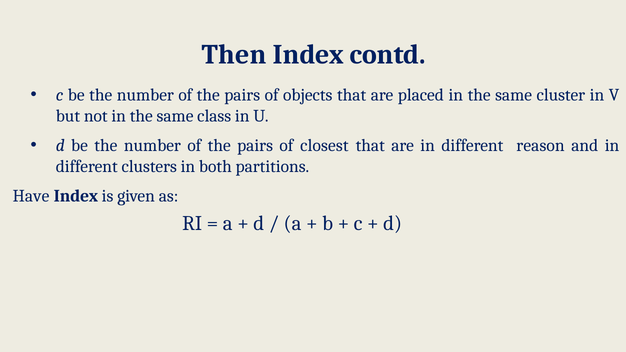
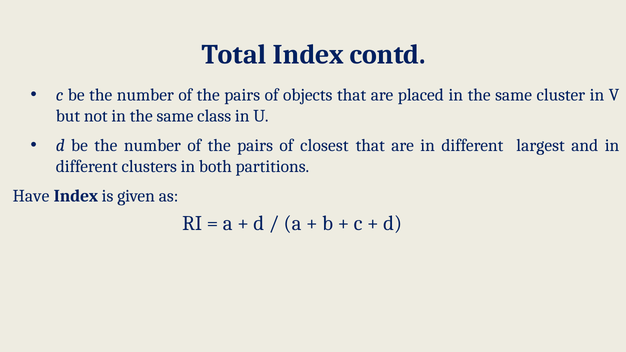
Then: Then -> Total
reason: reason -> largest
